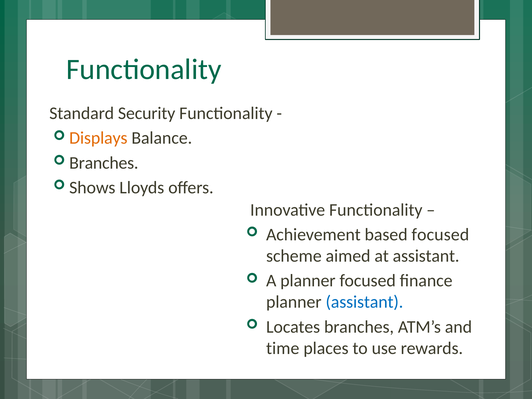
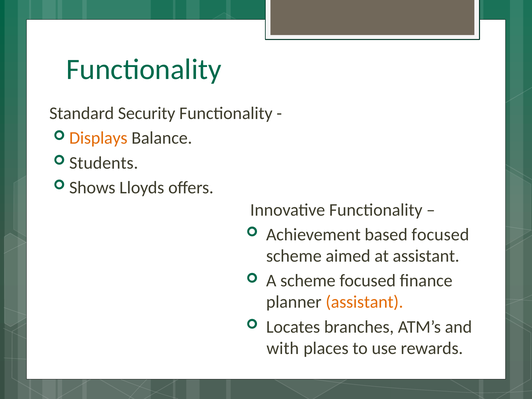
Branches at (104, 163): Branches -> Students
A planner: planner -> scheme
assistant at (364, 302) colour: blue -> orange
time: time -> with
